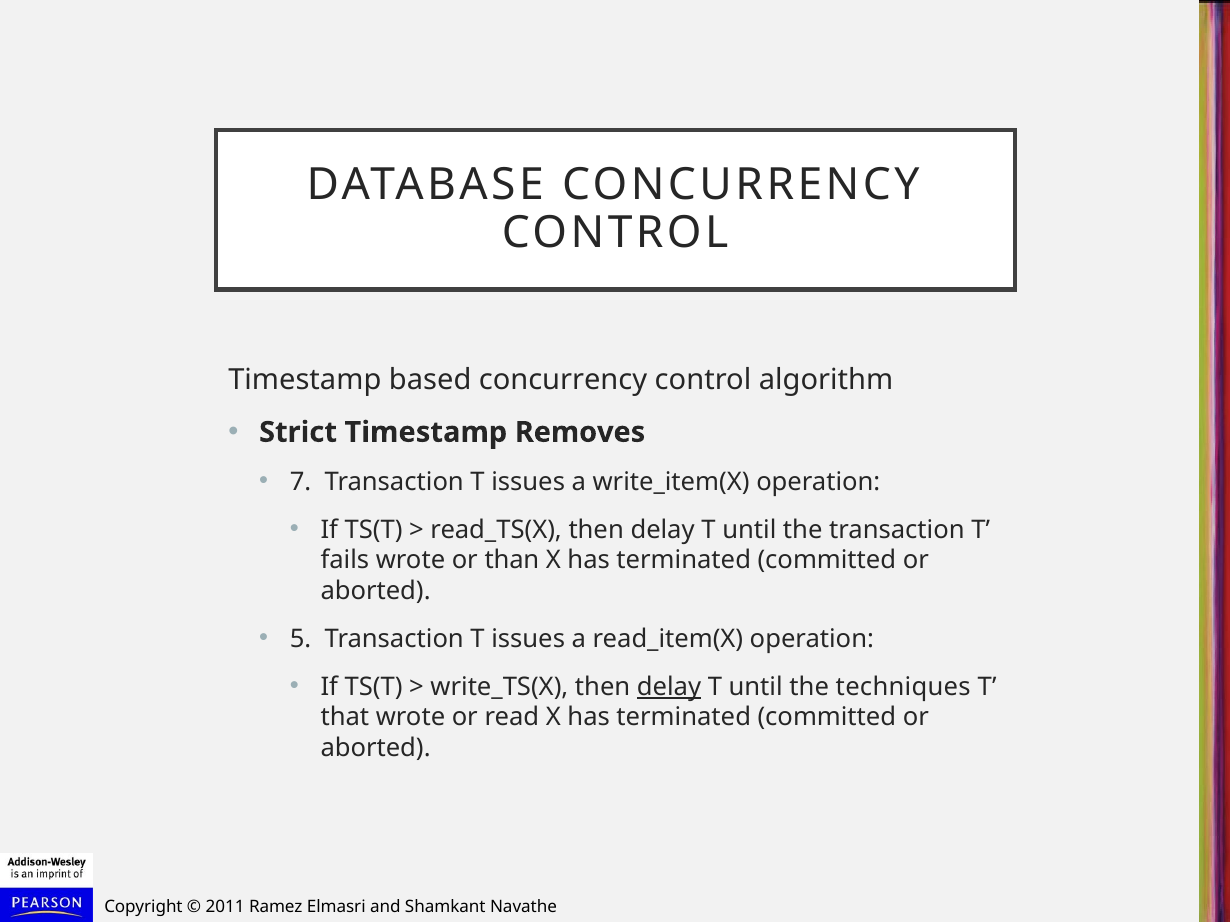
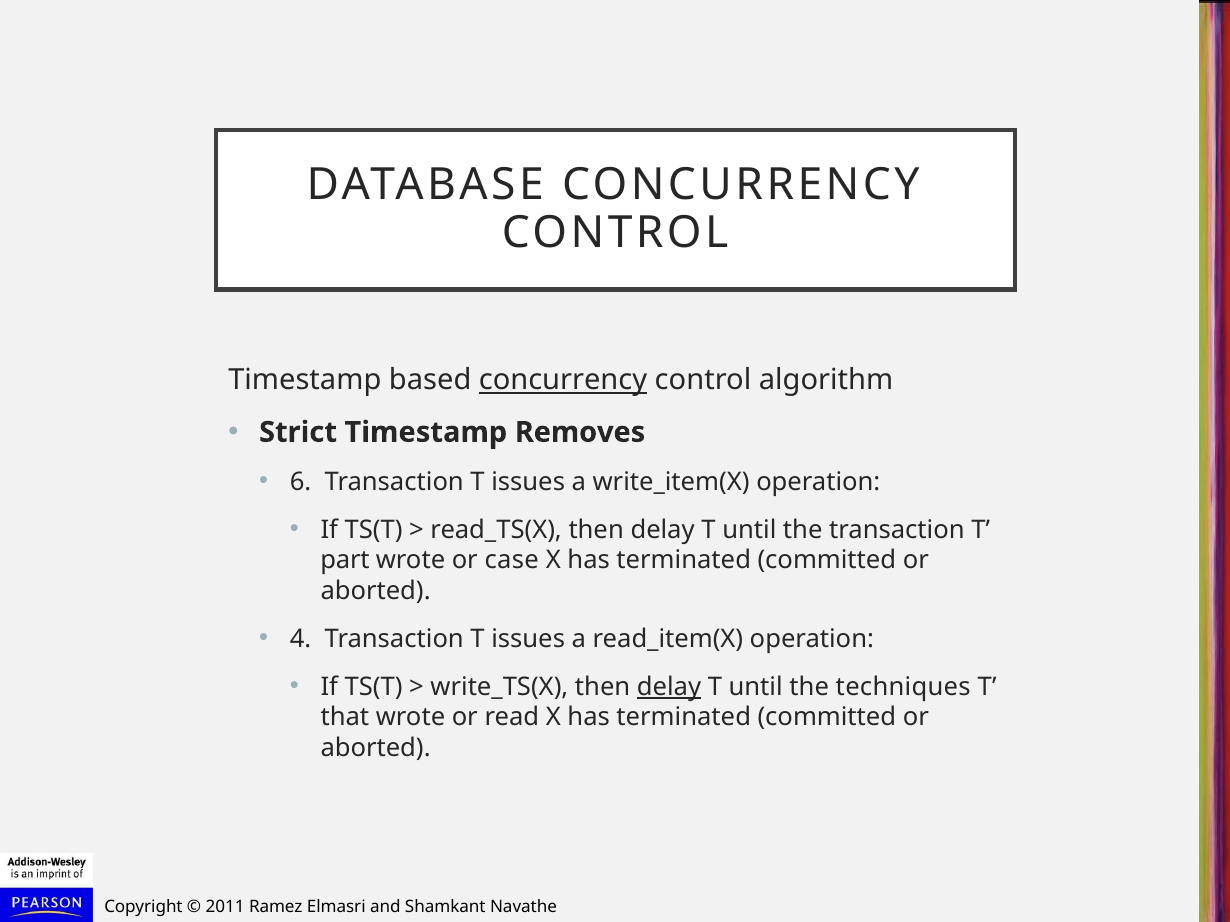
concurrency at (563, 380) underline: none -> present
7: 7 -> 6
fails: fails -> part
than: than -> case
5: 5 -> 4
